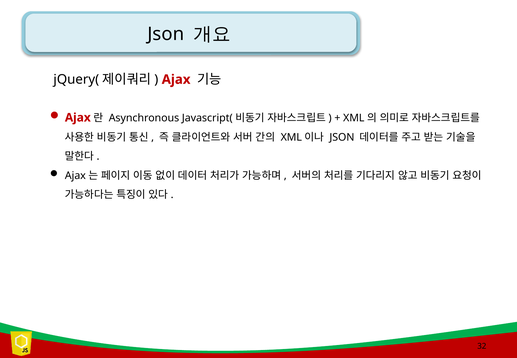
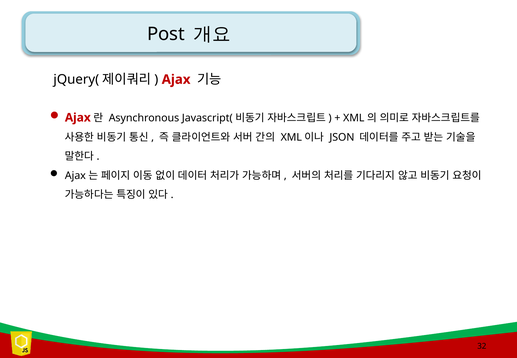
Json at (166, 34): Json -> Post
